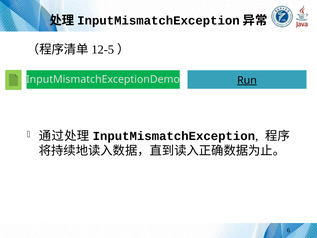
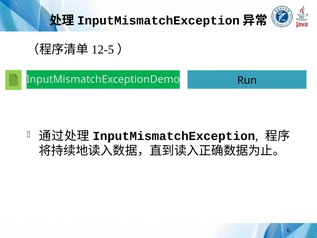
Run underline: present -> none
